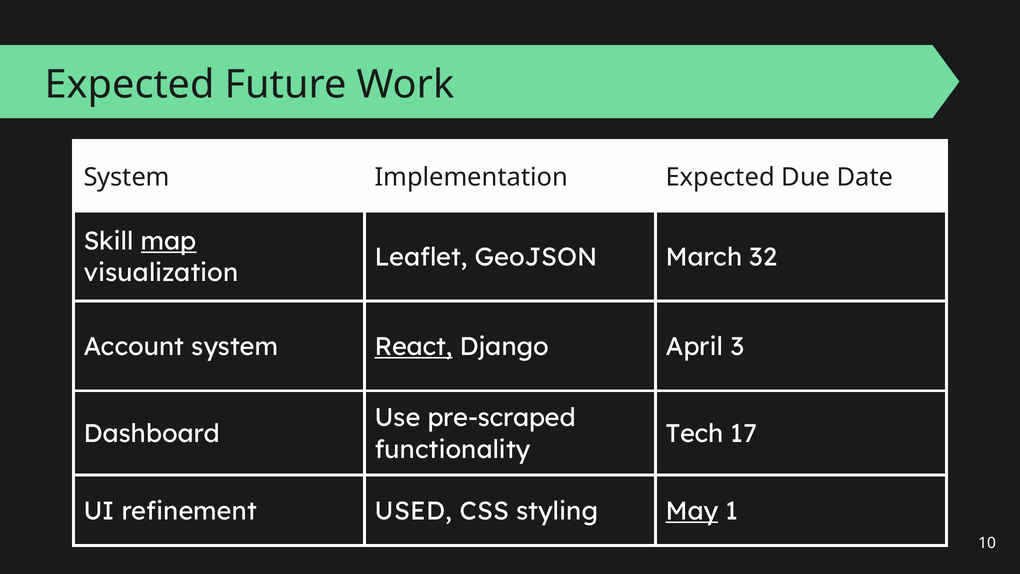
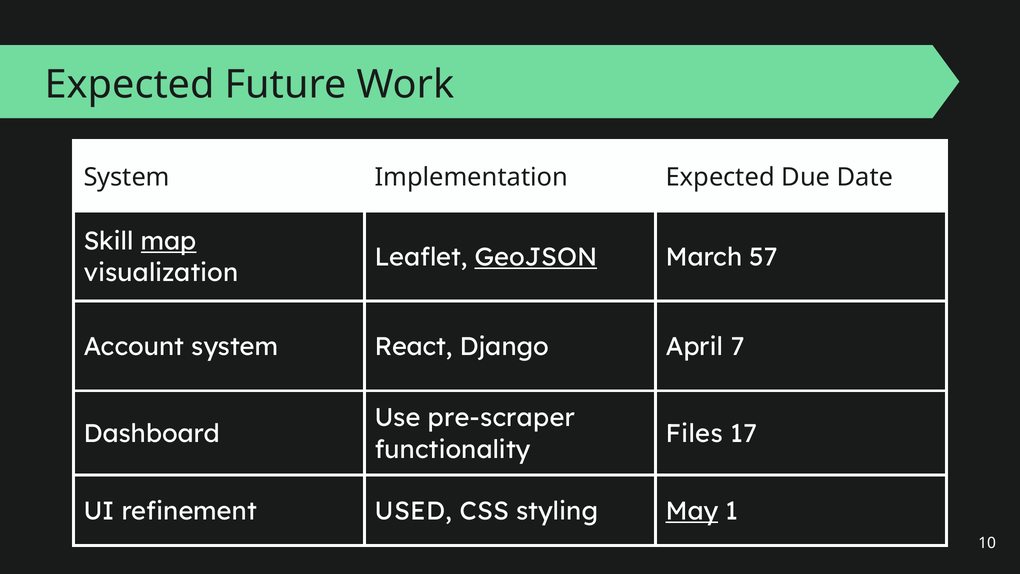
GeoJSON underline: none -> present
32: 32 -> 57
React underline: present -> none
3: 3 -> 7
pre-scraped: pre-scraped -> pre-scraper
Tech: Tech -> Files
